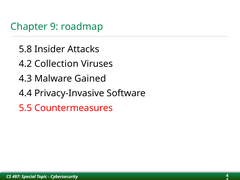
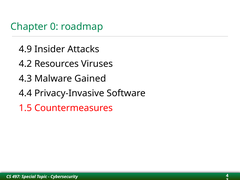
9: 9 -> 0
5.8: 5.8 -> 4.9
Collection: Collection -> Resources
5.5: 5.5 -> 1.5
